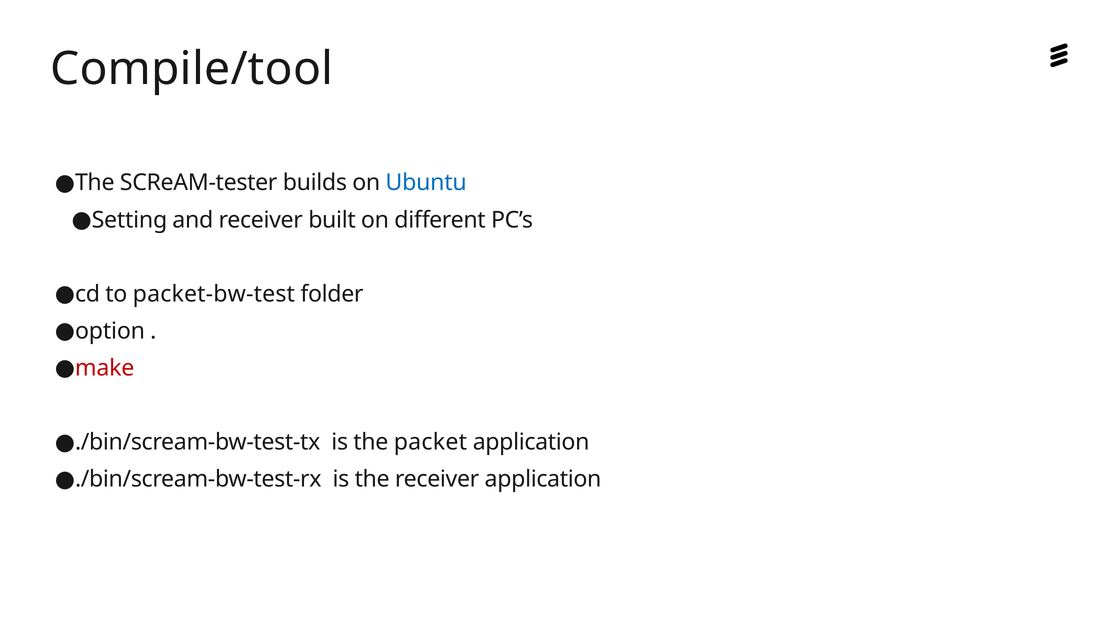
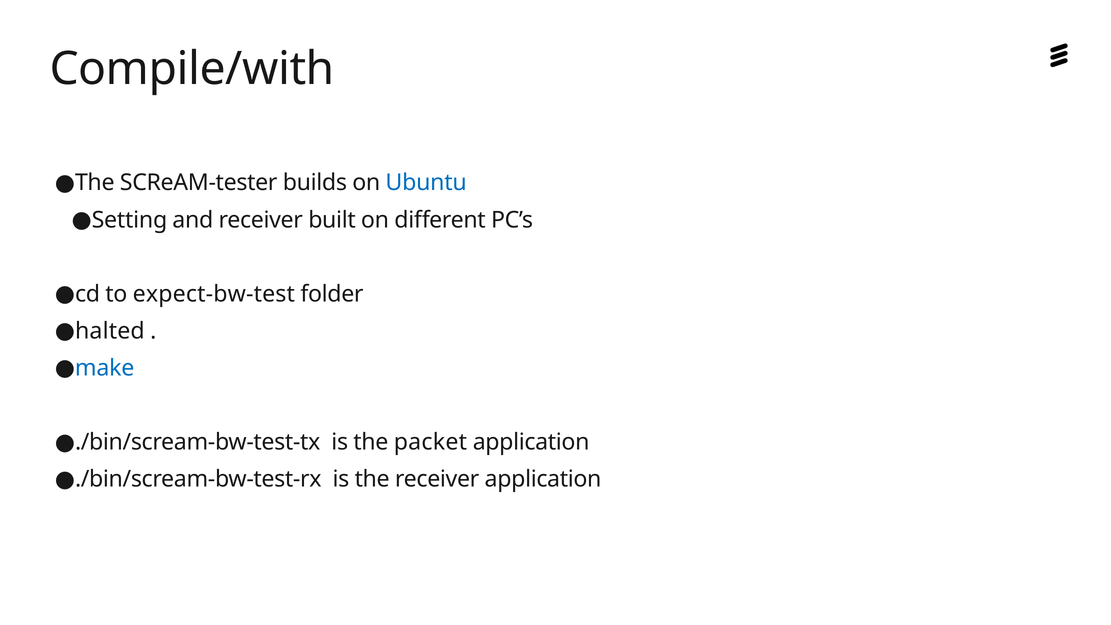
Compile/tool: Compile/tool -> Compile/with
packet-bw-test: packet-bw-test -> expect-bw-test
option: option -> halted
make colour: red -> blue
